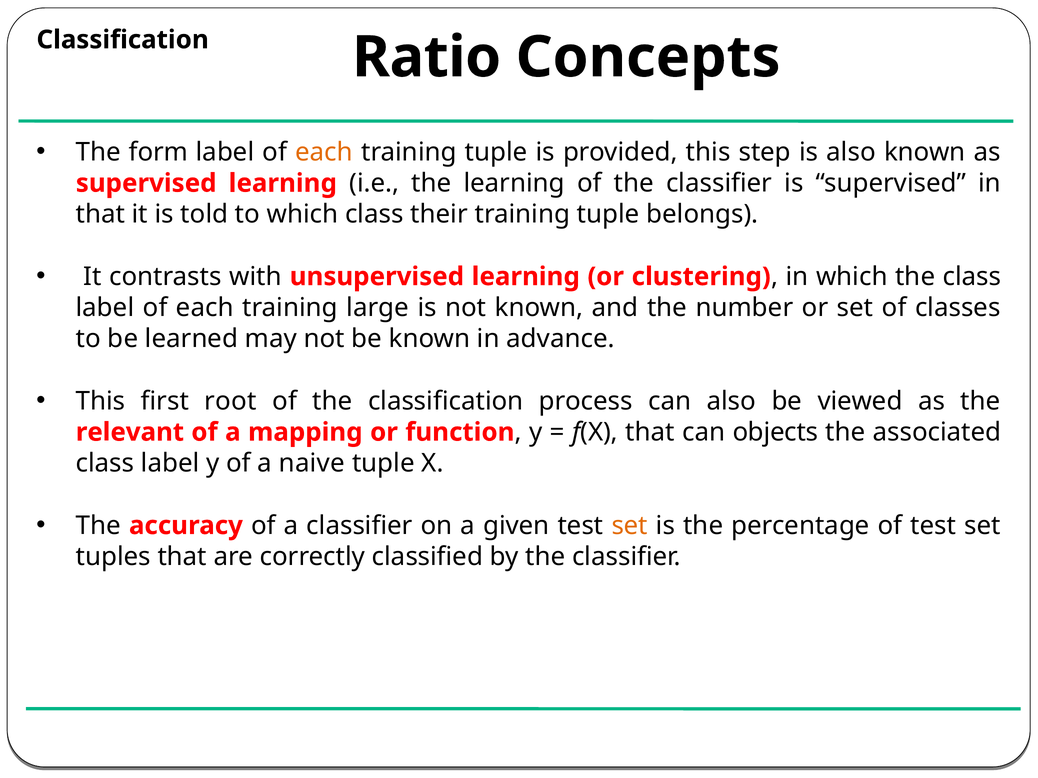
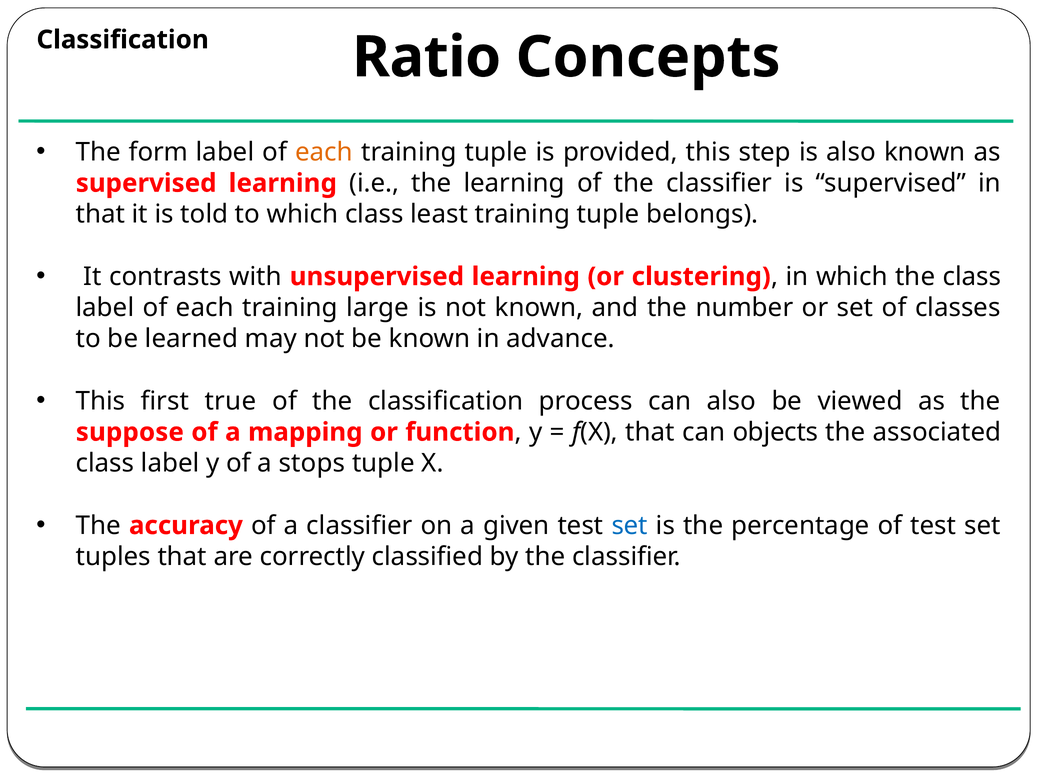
their: their -> least
root: root -> true
relevant: relevant -> suppose
naive: naive -> stops
set at (630, 526) colour: orange -> blue
